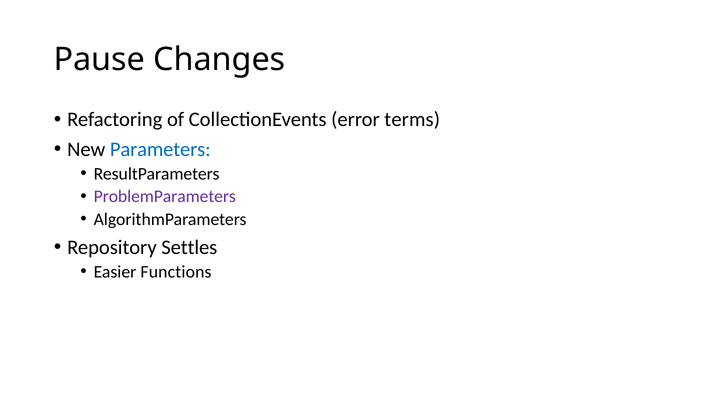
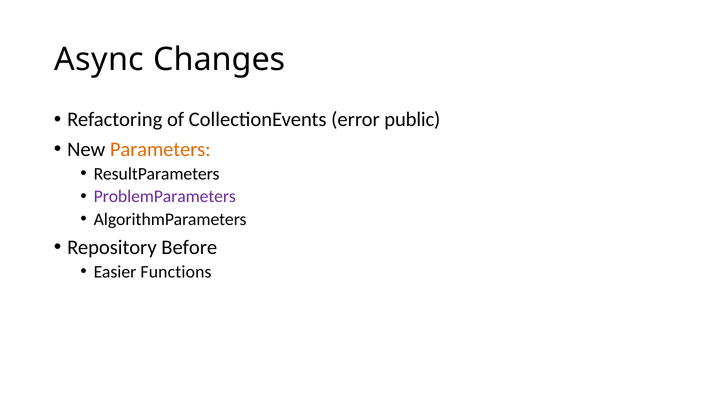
Pause: Pause -> Async
terms: terms -> public
Parameters colour: blue -> orange
Settles: Settles -> Before
